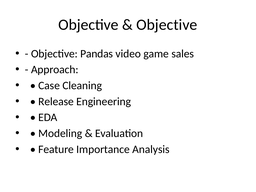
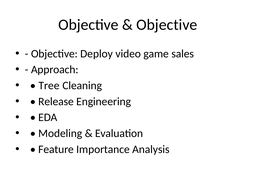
Pandas: Pandas -> Deploy
Case: Case -> Tree
